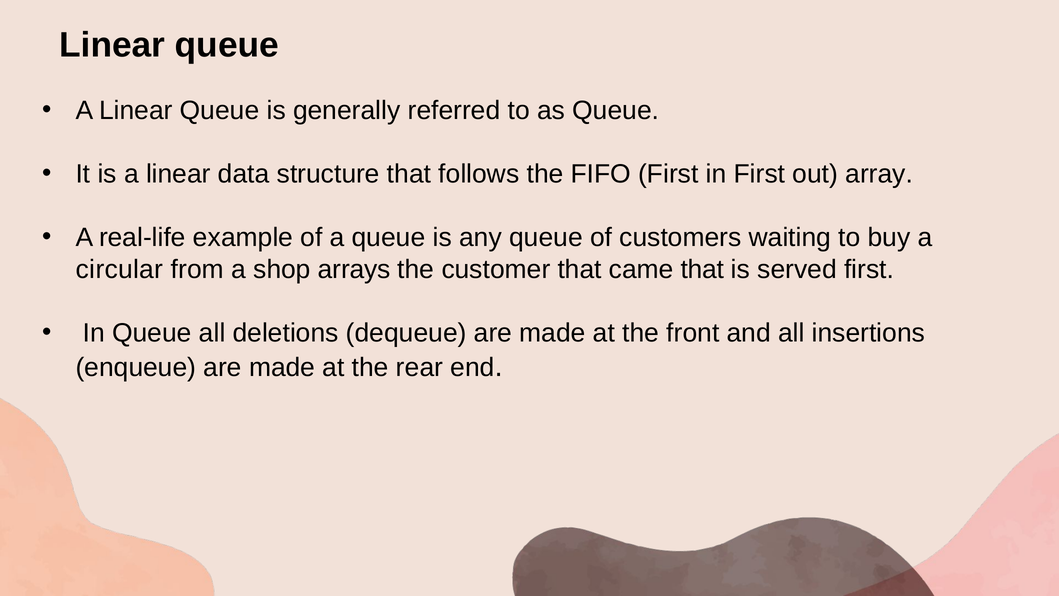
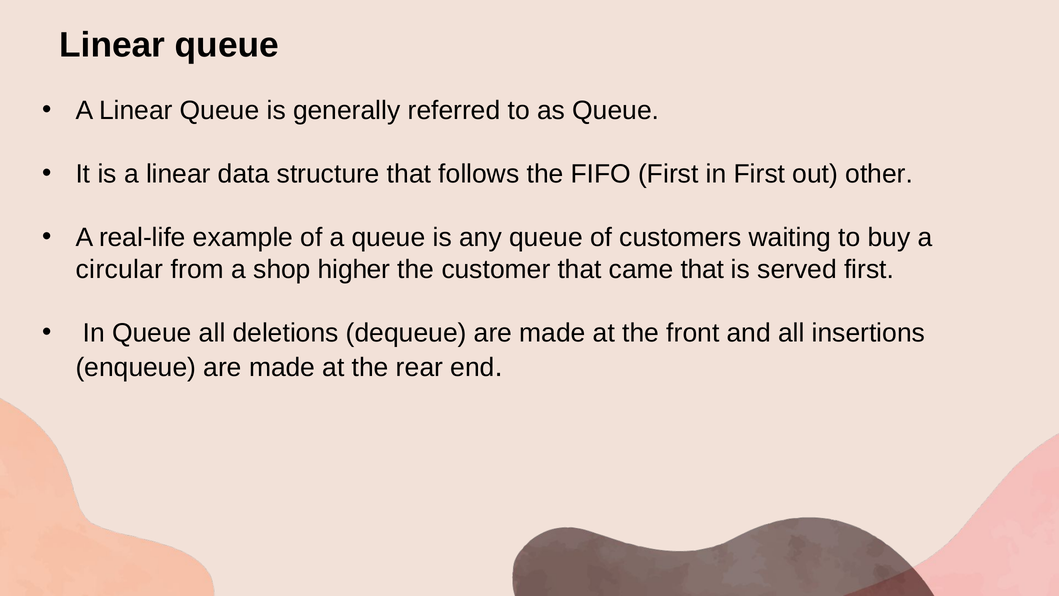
array: array -> other
arrays: arrays -> higher
